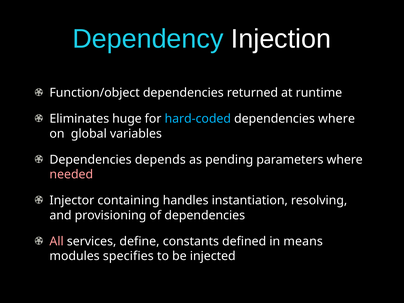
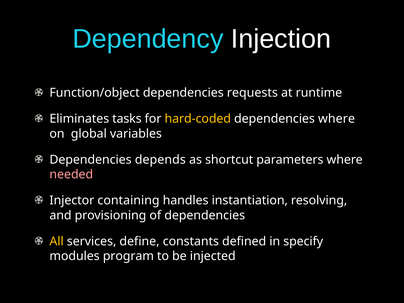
returned: returned -> requests
huge: huge -> tasks
hard-coded colour: light blue -> yellow
pending: pending -> shortcut
All colour: pink -> yellow
means: means -> specify
specifies: specifies -> program
